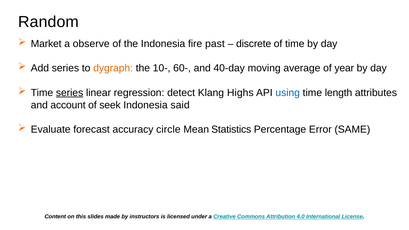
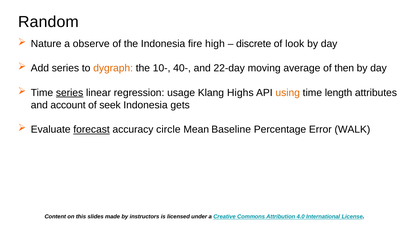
Market: Market -> Nature
past: past -> high
of time: time -> look
60-: 60- -> 40-
40-day: 40-day -> 22-day
year: year -> then
detect: detect -> usage
using colour: blue -> orange
said: said -> gets
forecast underline: none -> present
Statistics: Statistics -> Baseline
SAME: SAME -> WALK
